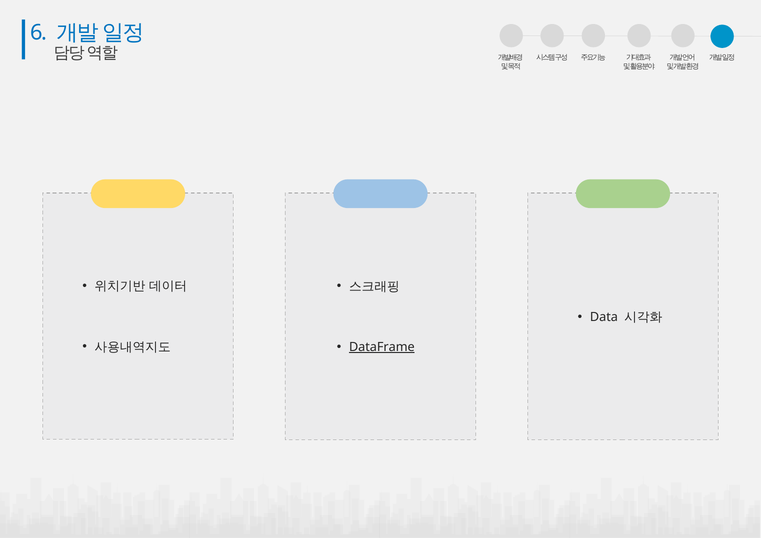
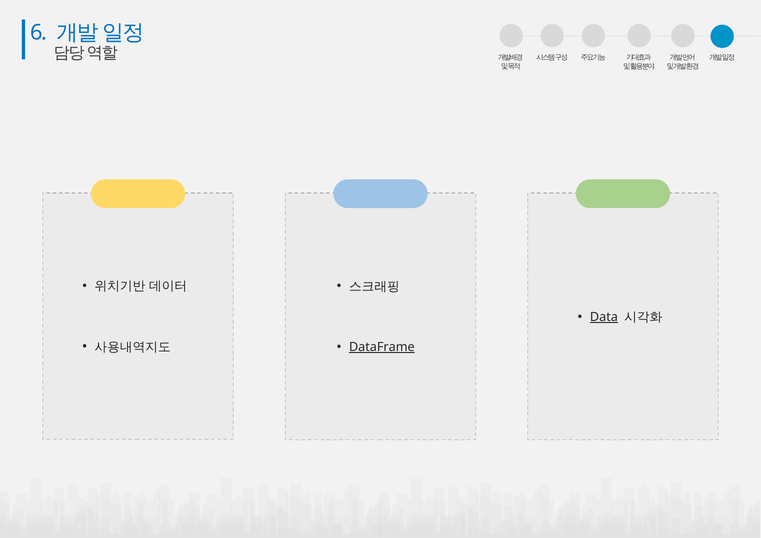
Data underline: none -> present
